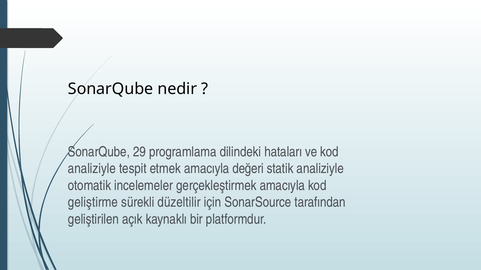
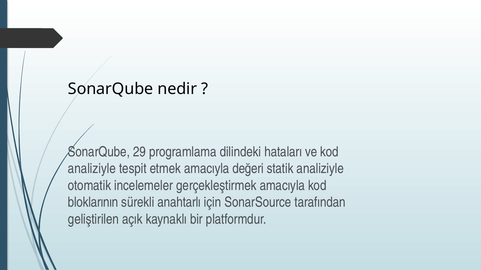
geliştirme: geliştirme -> bloklarının
düzeltilir: düzeltilir -> anahtarlı
